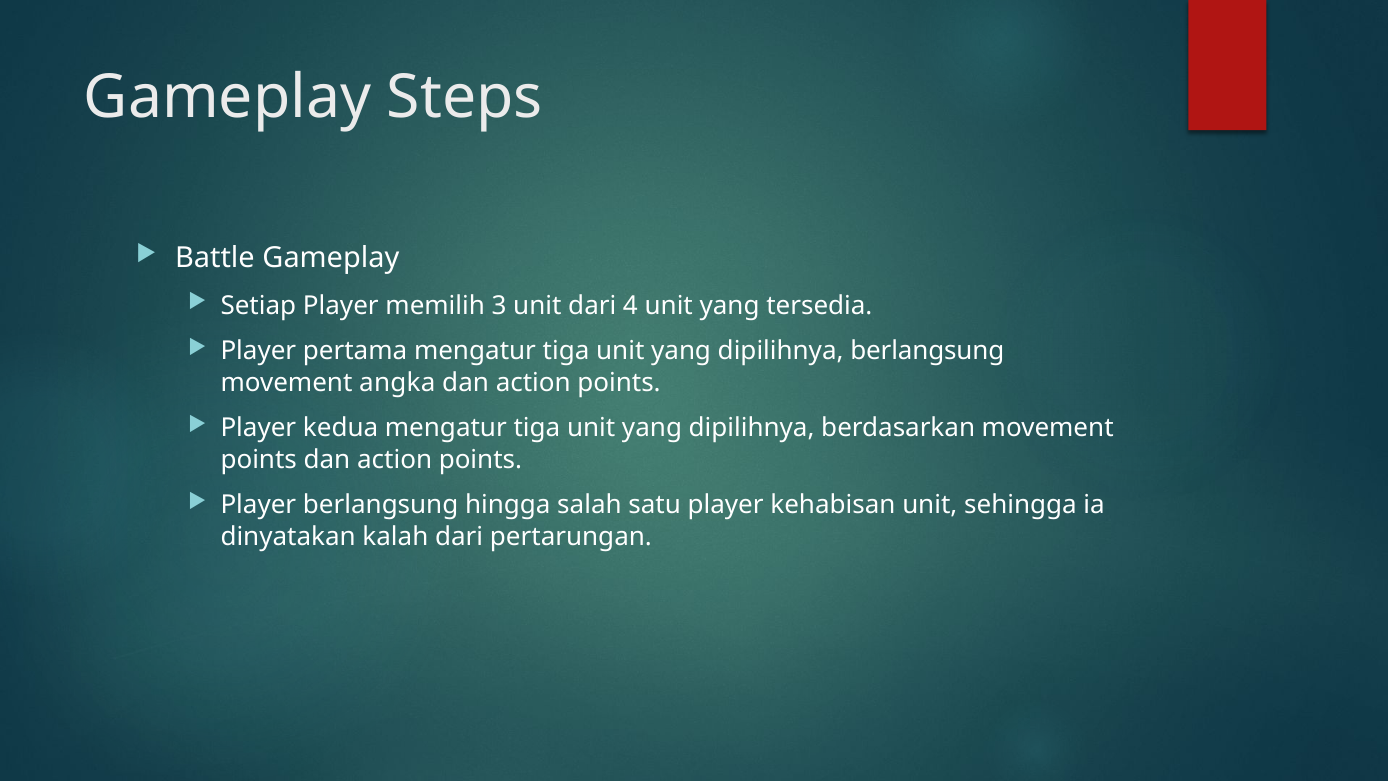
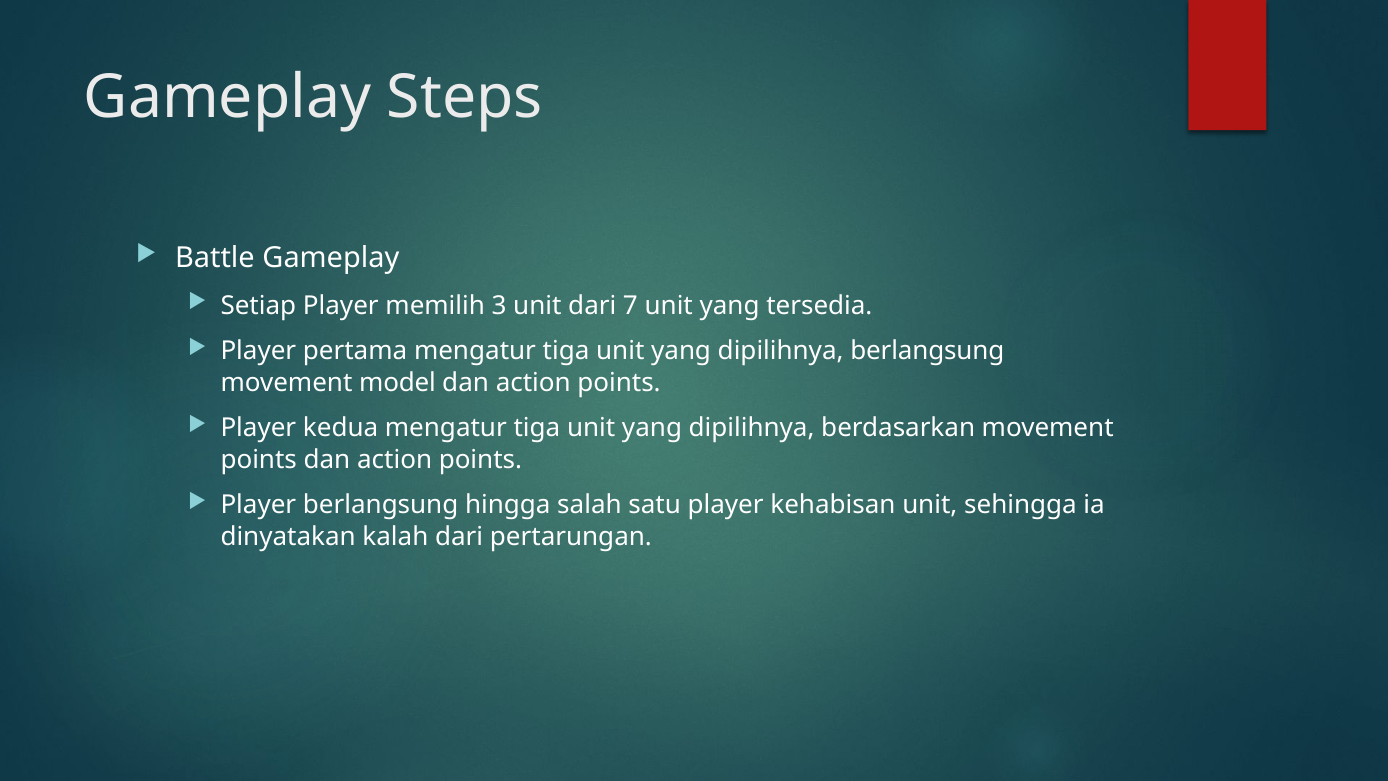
4: 4 -> 7
angka: angka -> model
